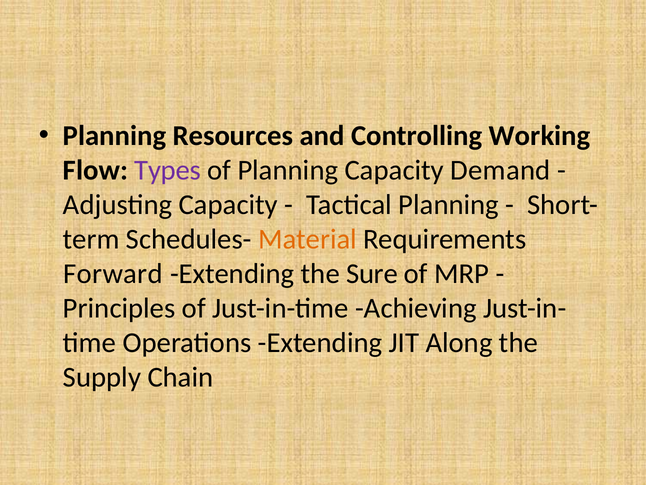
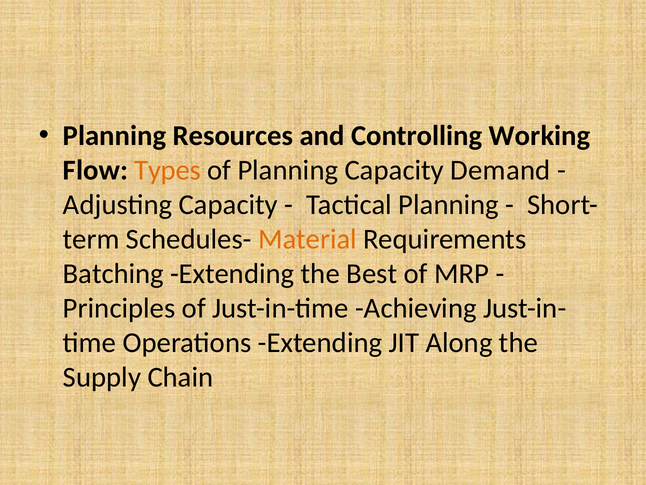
Types colour: purple -> orange
Forward: Forward -> Batching
Sure: Sure -> Best
